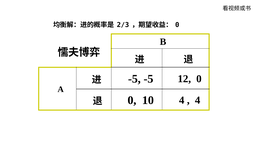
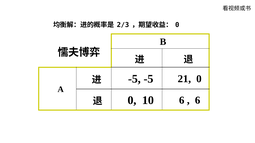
12: 12 -> 21
10 4: 4 -> 6
4 at (198, 101): 4 -> 6
